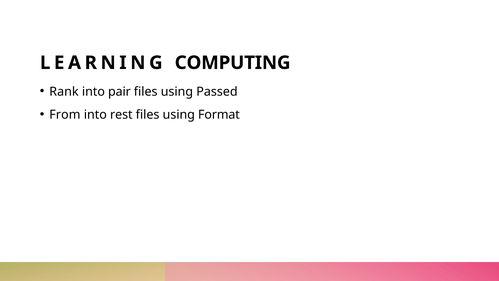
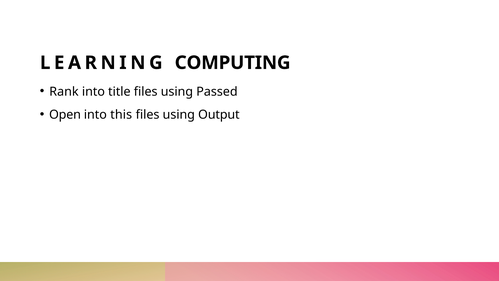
pair: pair -> title
From: From -> Open
rest: rest -> this
Format: Format -> Output
